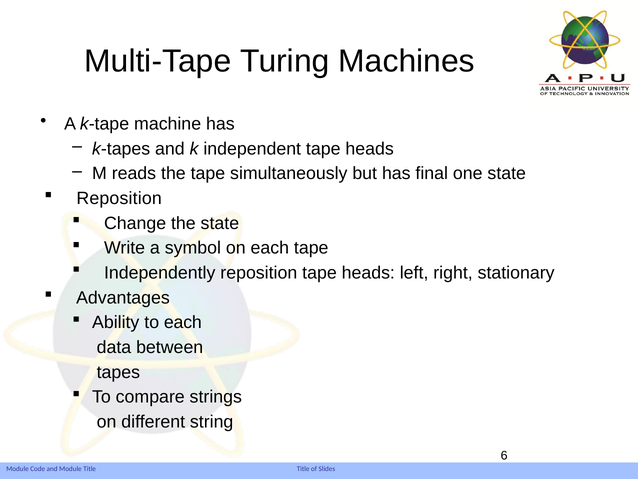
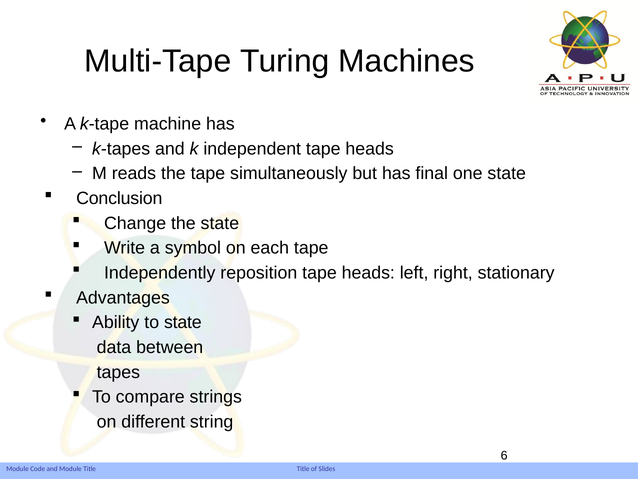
Reposition at (119, 198): Reposition -> Conclusion
to each: each -> state
